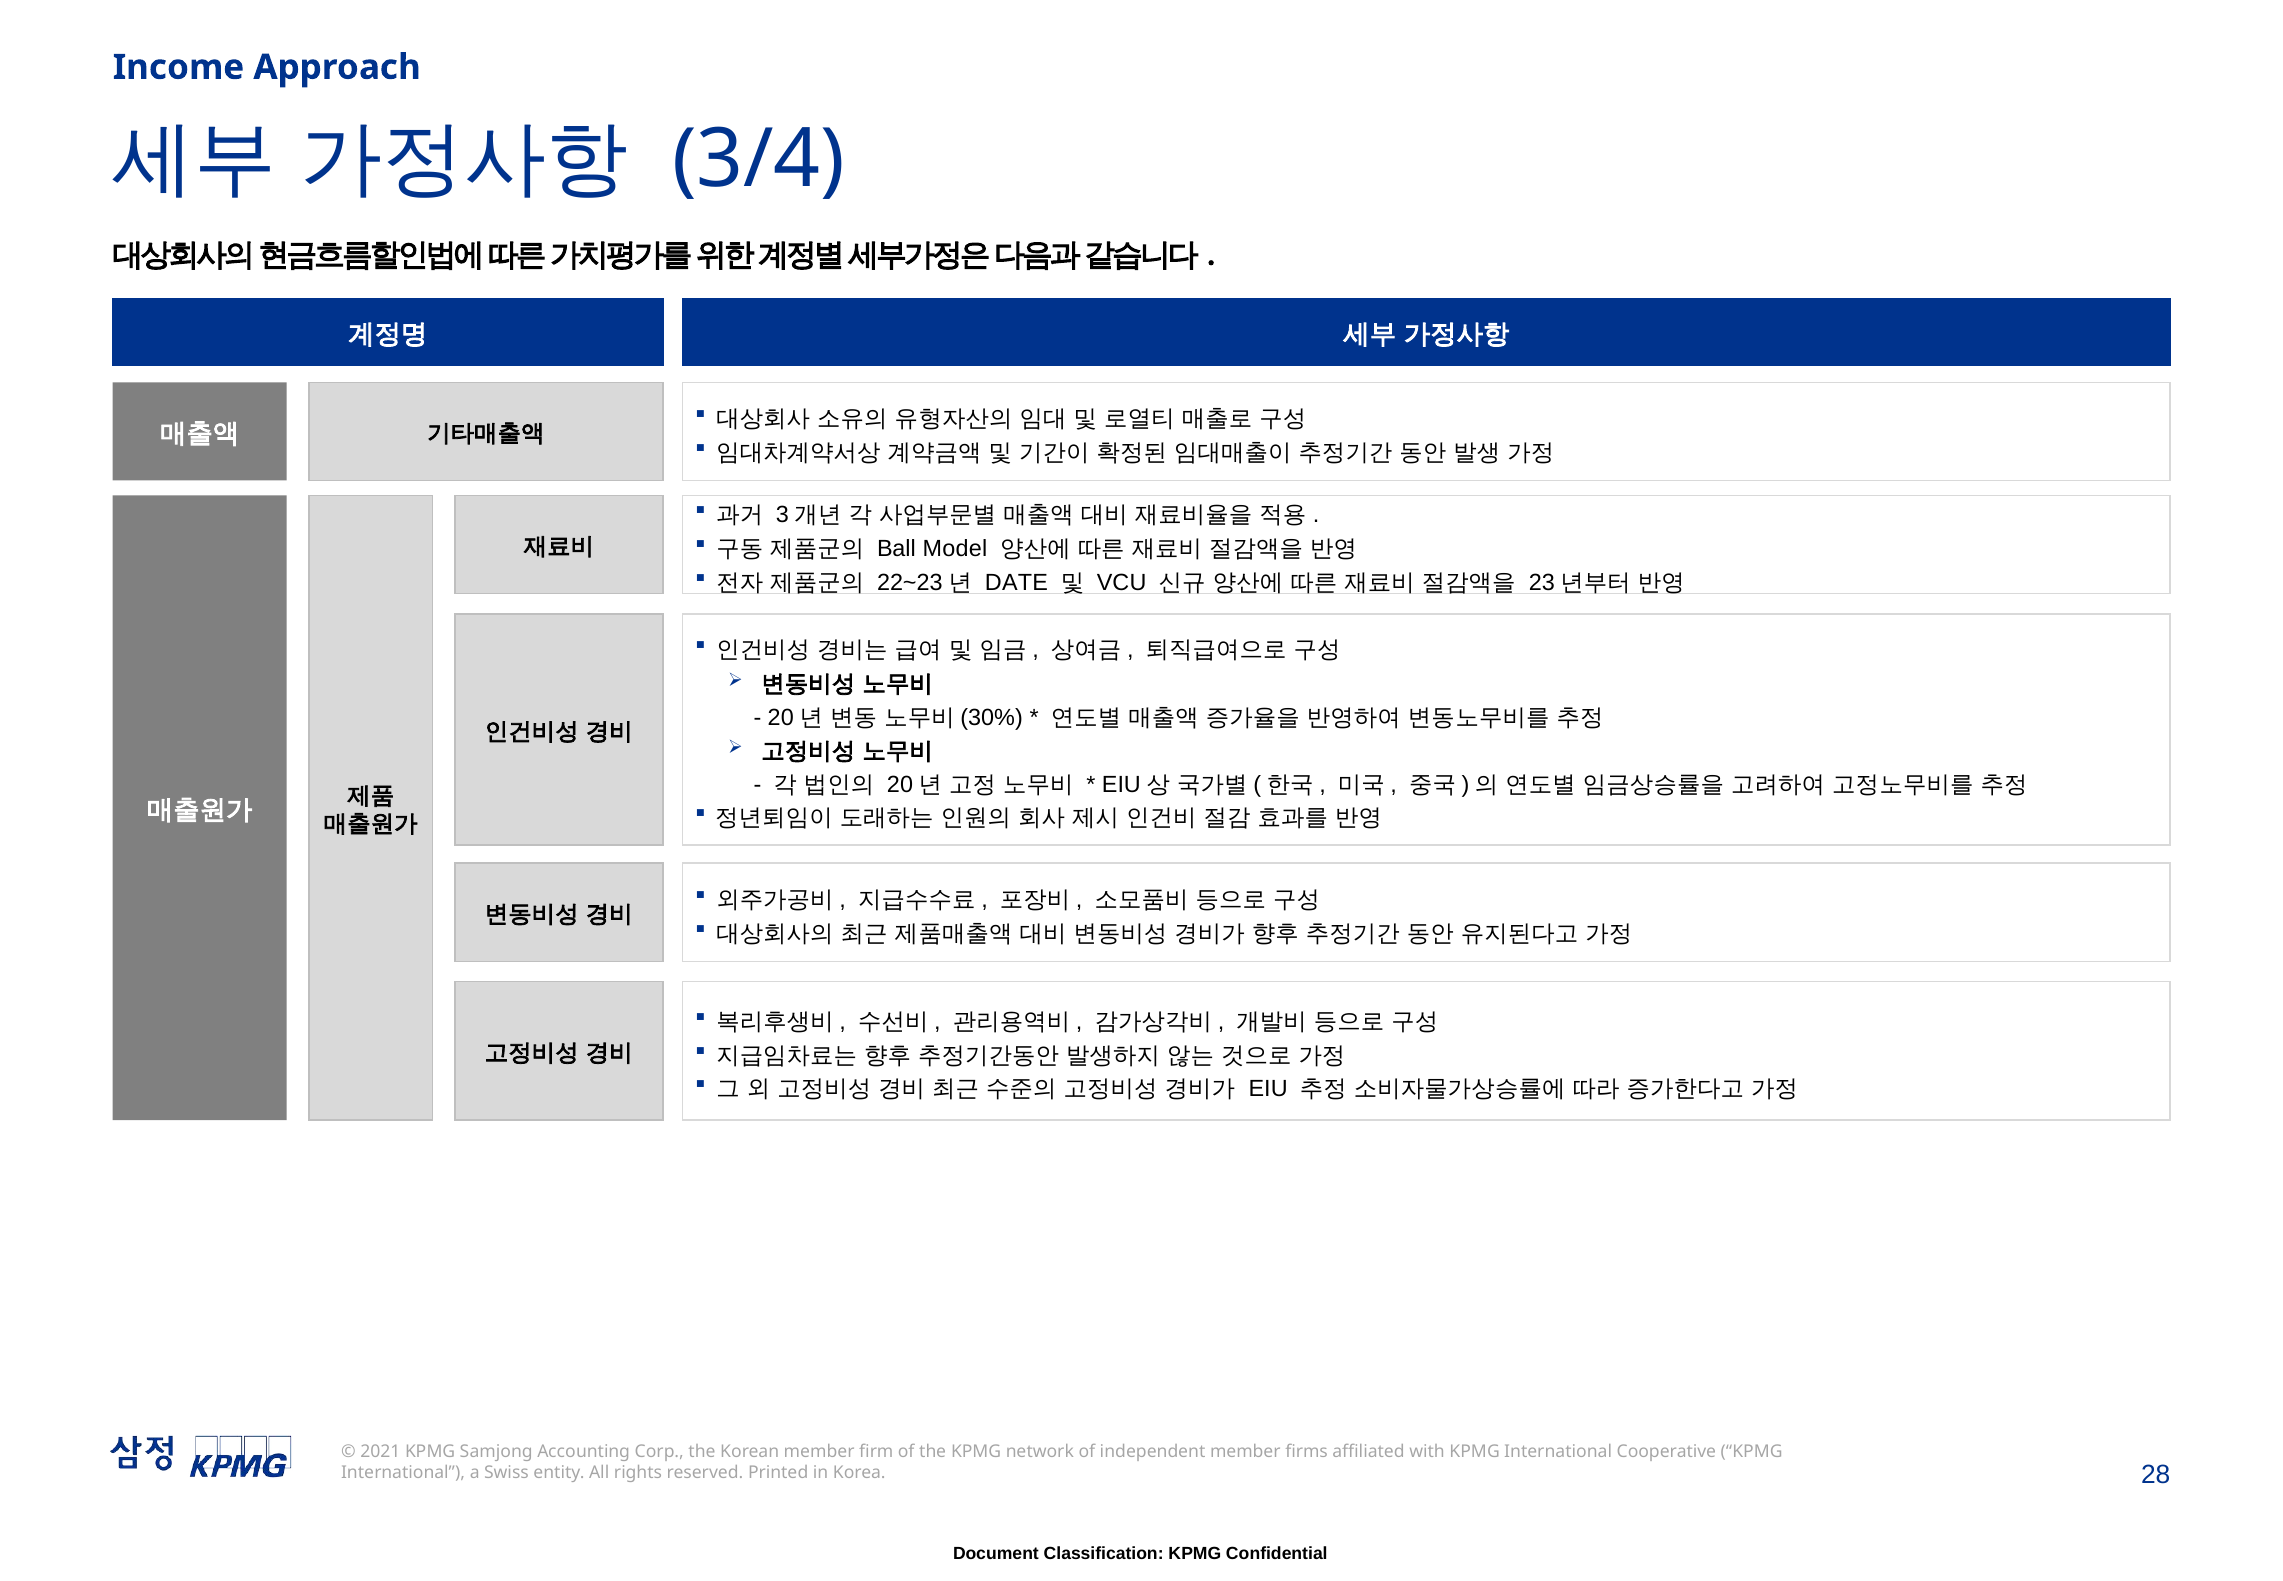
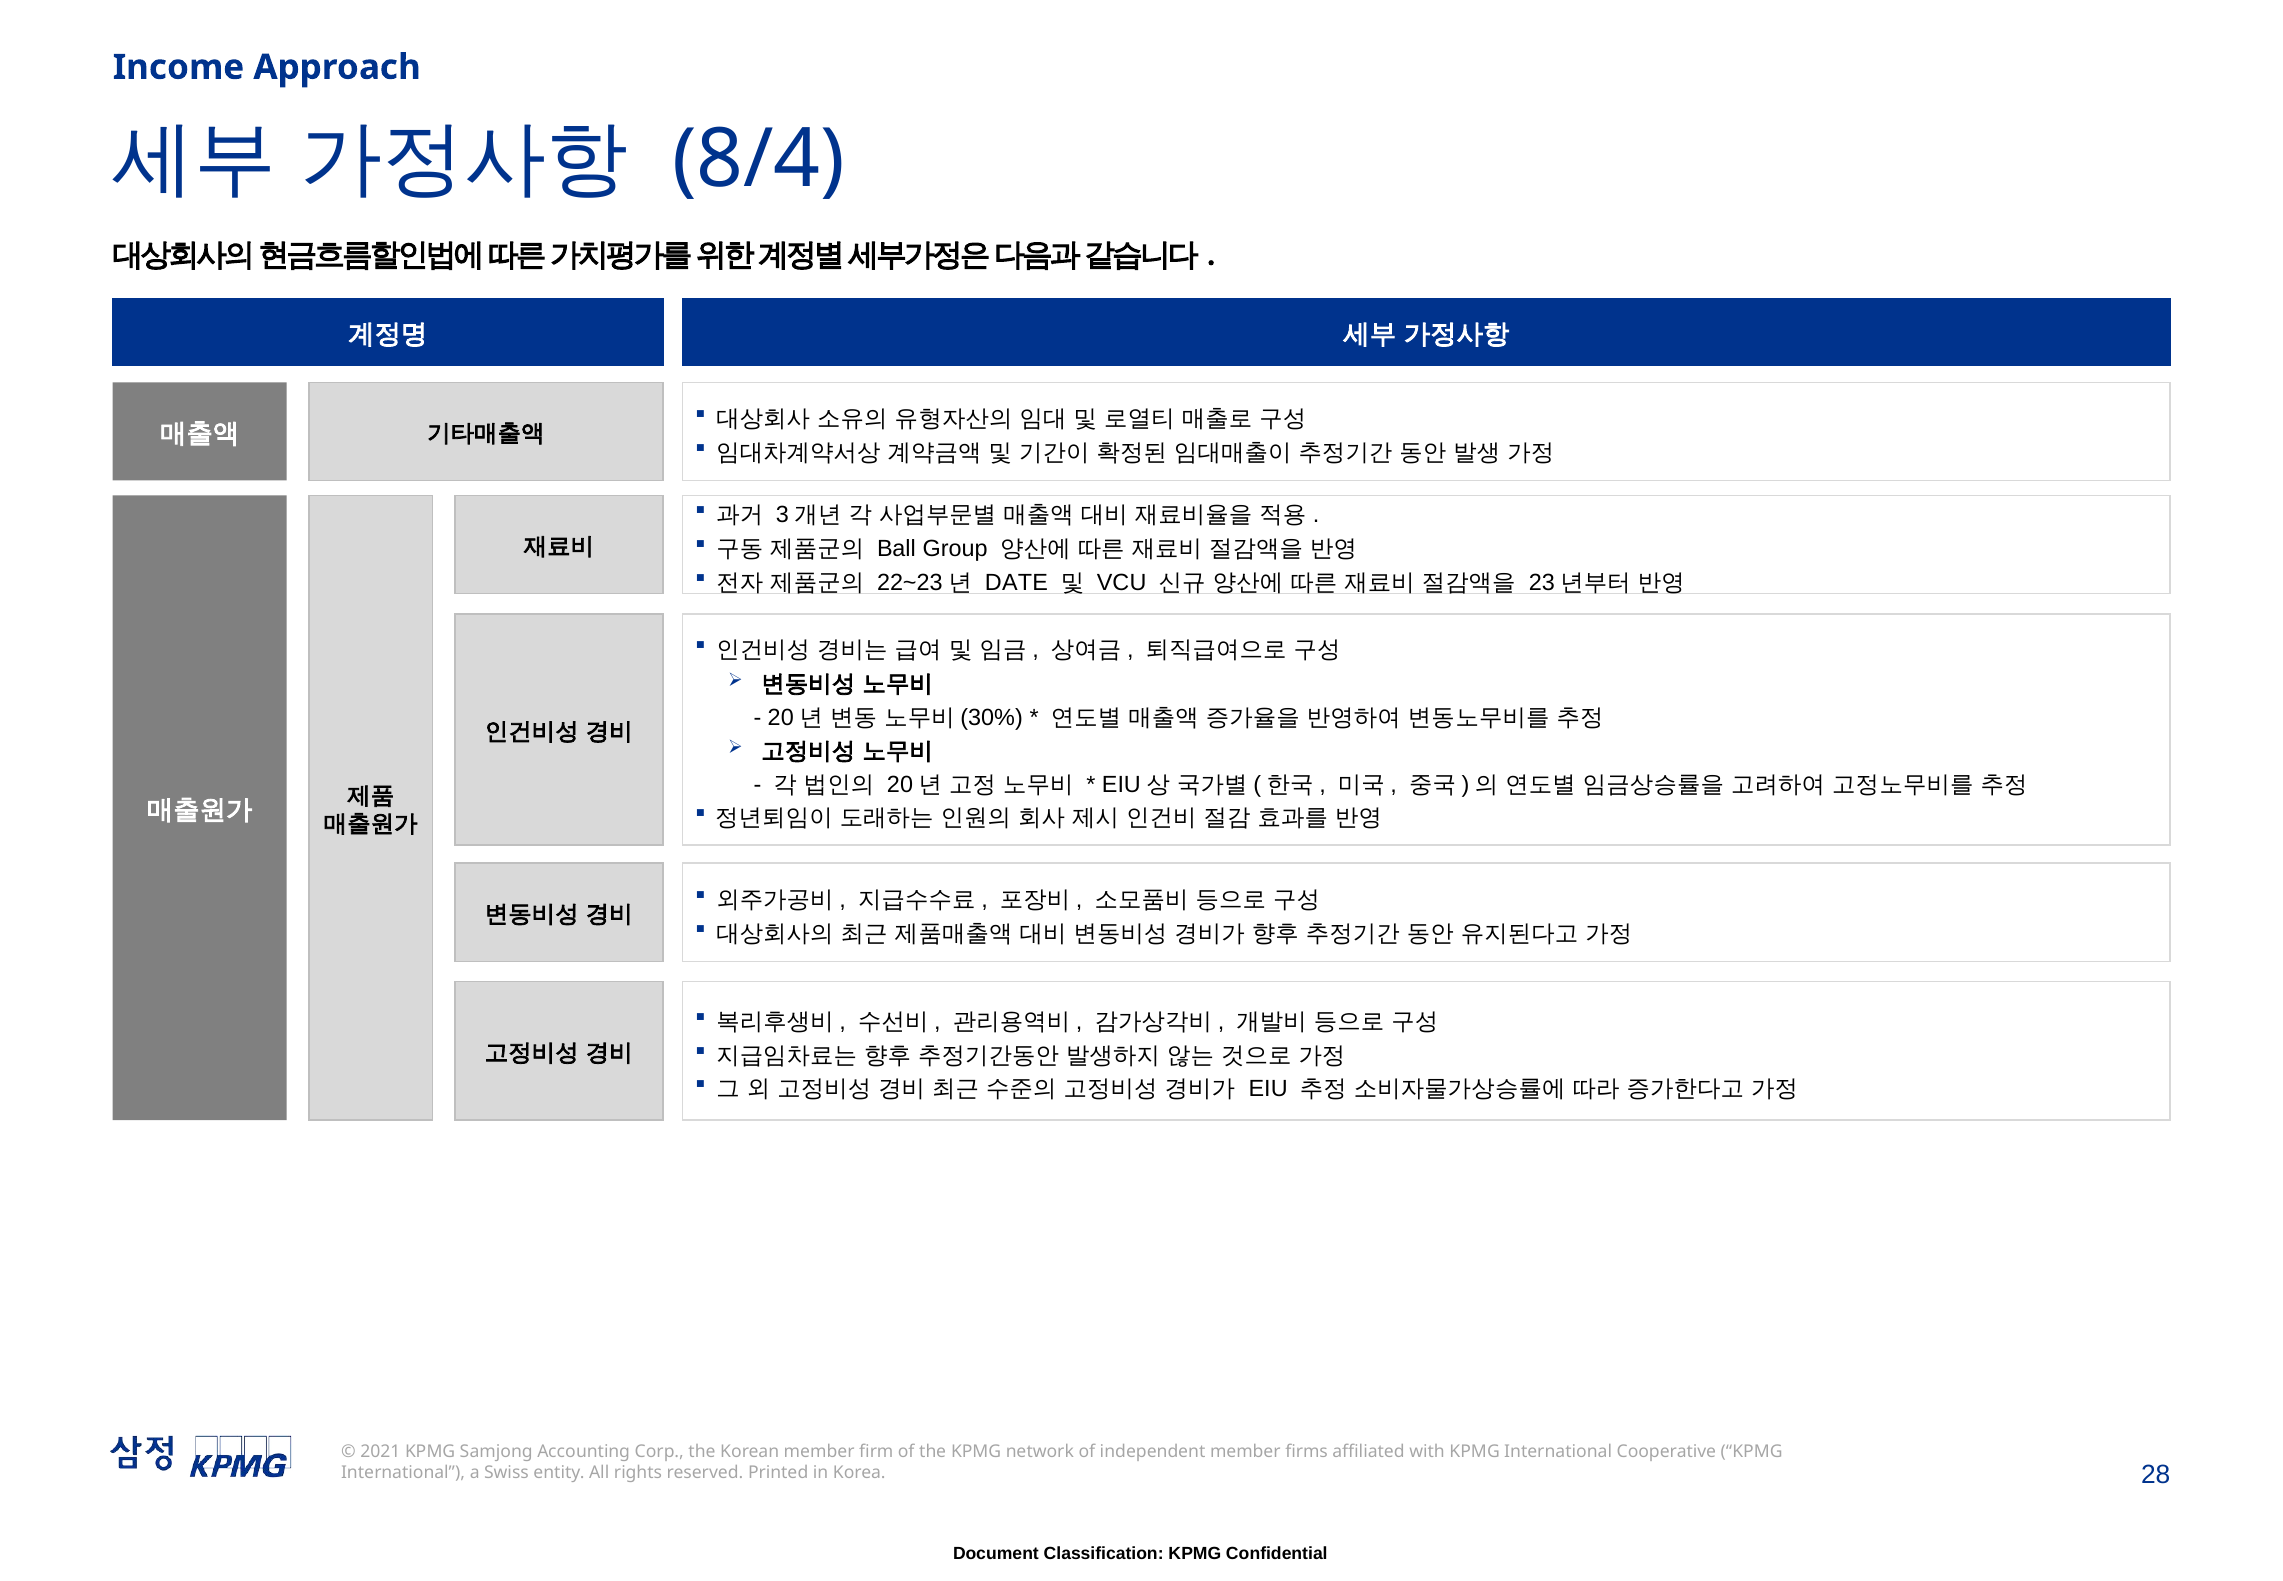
3/4: 3/4 -> 8/4
Model: Model -> Group
